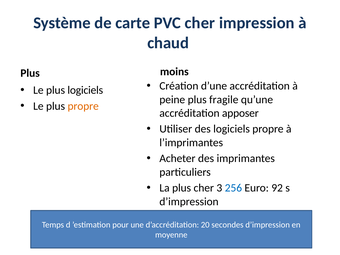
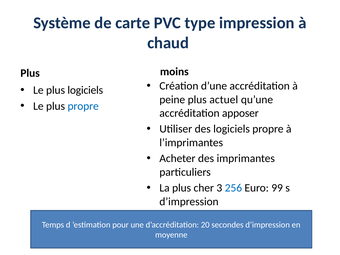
PVC cher: cher -> type
fragile: fragile -> actuel
propre at (83, 106) colour: orange -> blue
92: 92 -> 99
